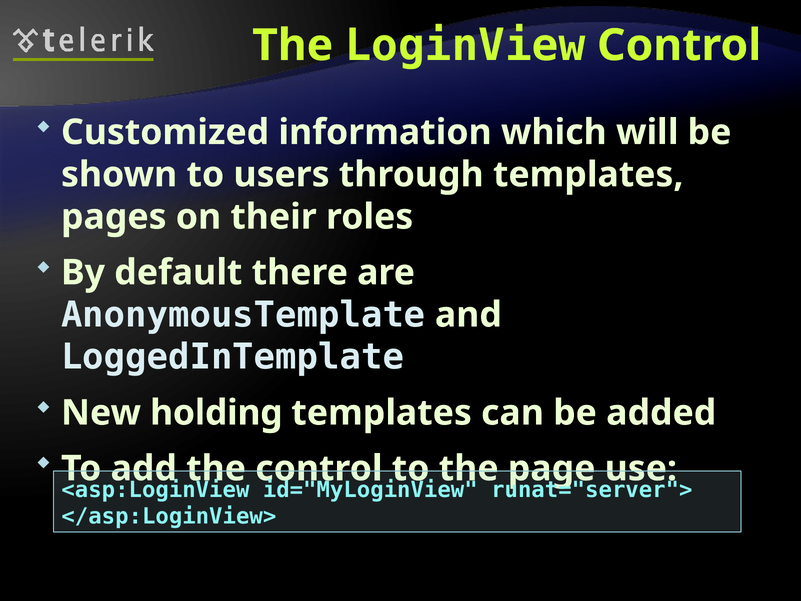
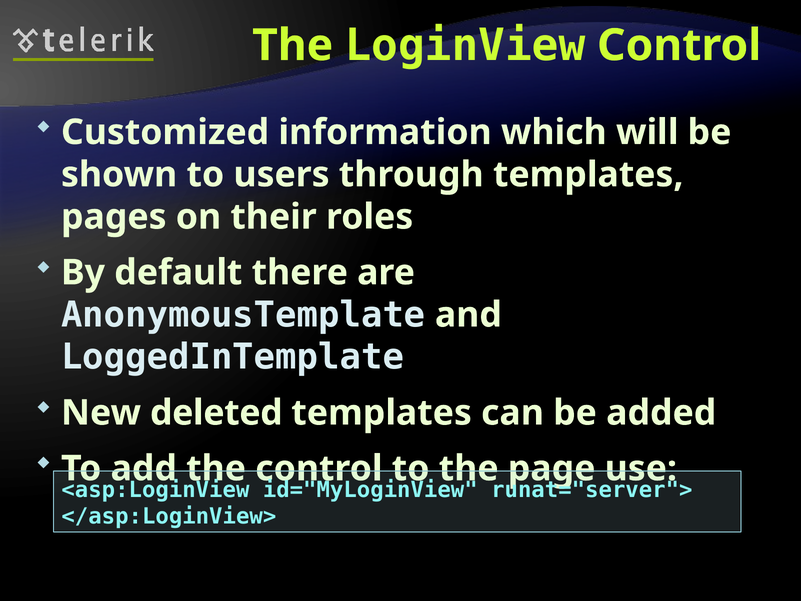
holding: holding -> deleted
